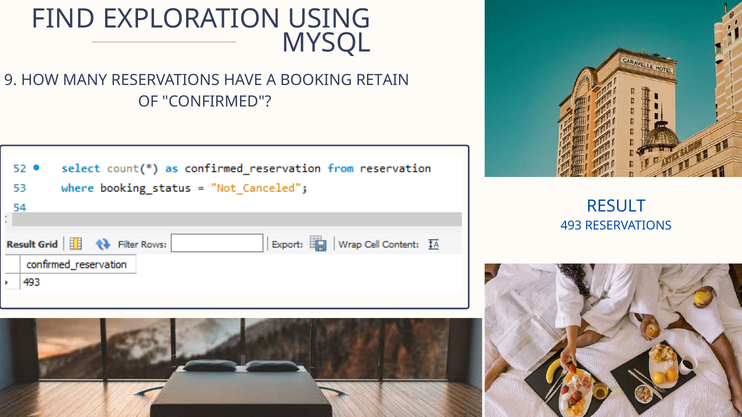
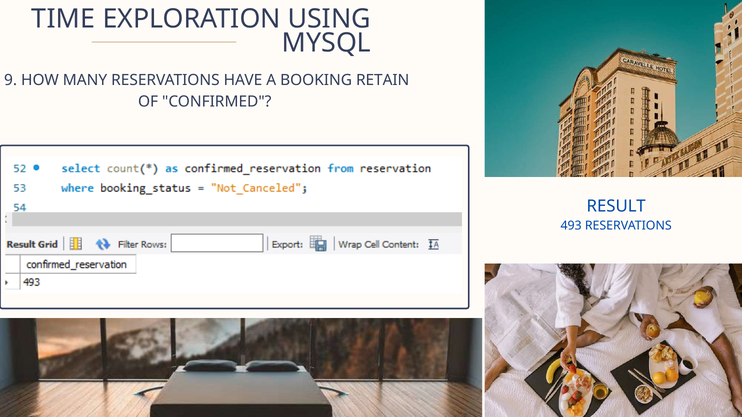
FIND: FIND -> TIME
